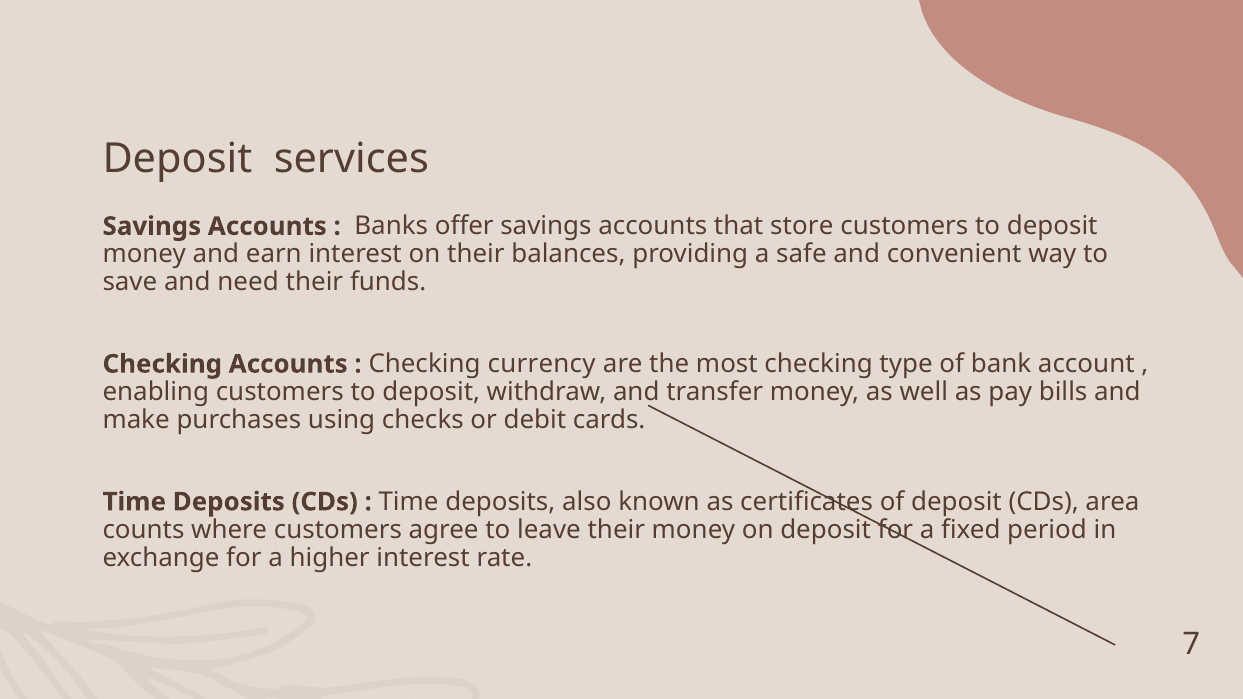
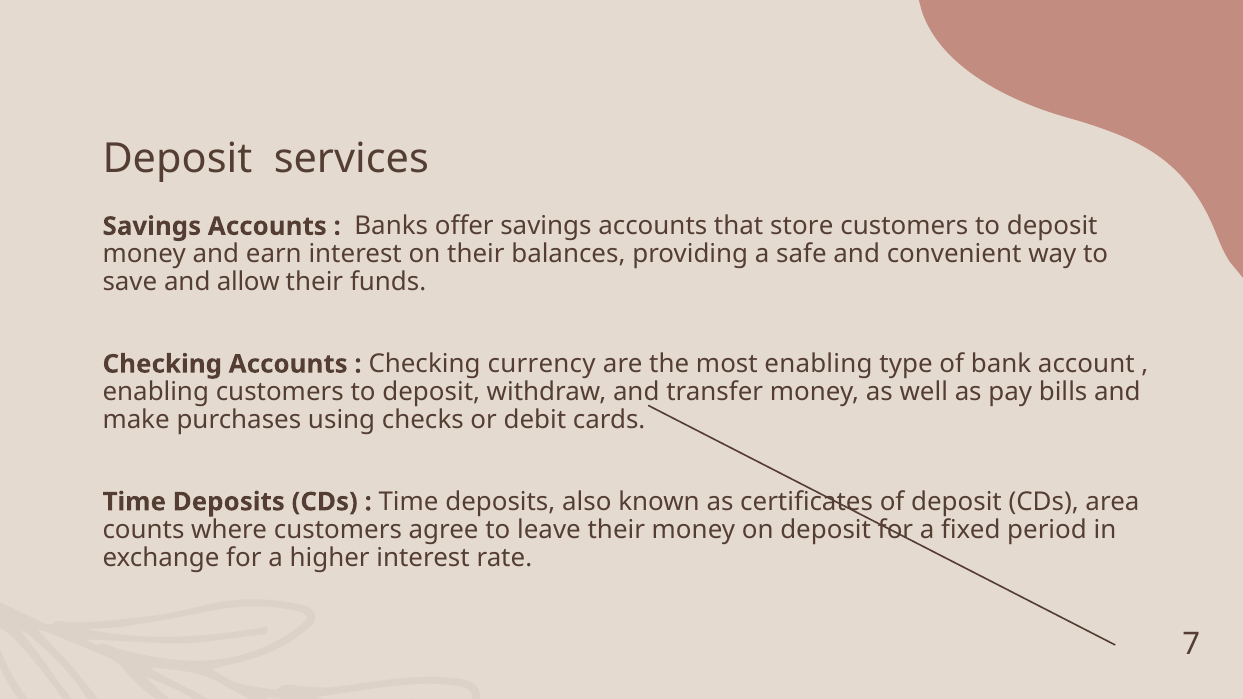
need: need -> allow
most checking: checking -> enabling
